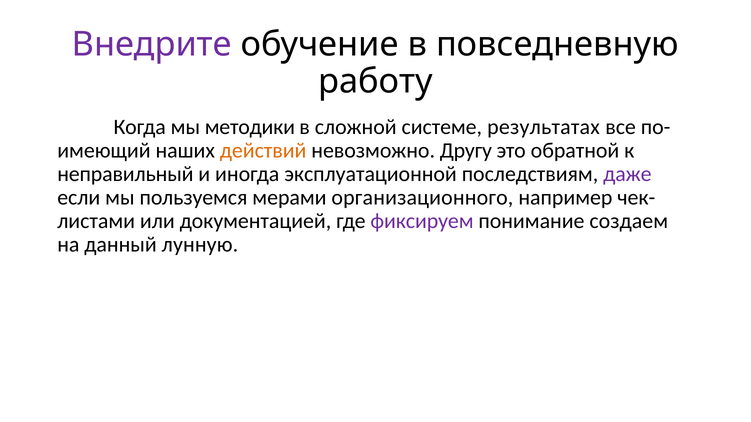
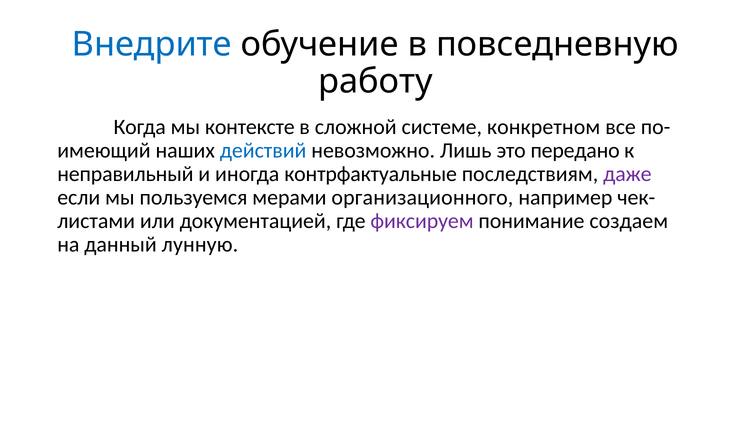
Внедрите colour: purple -> blue
методики: методики -> контексте
результатах: результатах -> конкретном
действий colour: orange -> blue
Другу: Другу -> Лишь
обратной: обратной -> передано
эксплуатационной: эксплуатационной -> контрфактуальные
